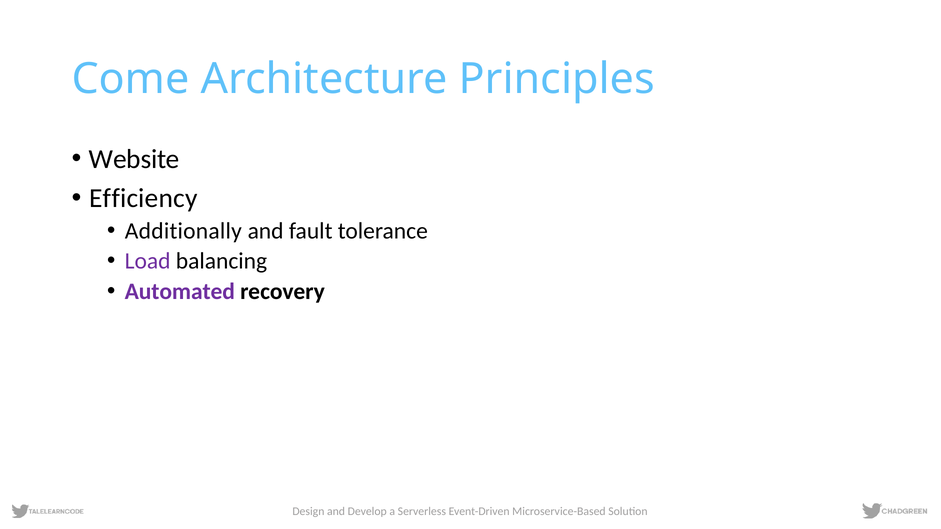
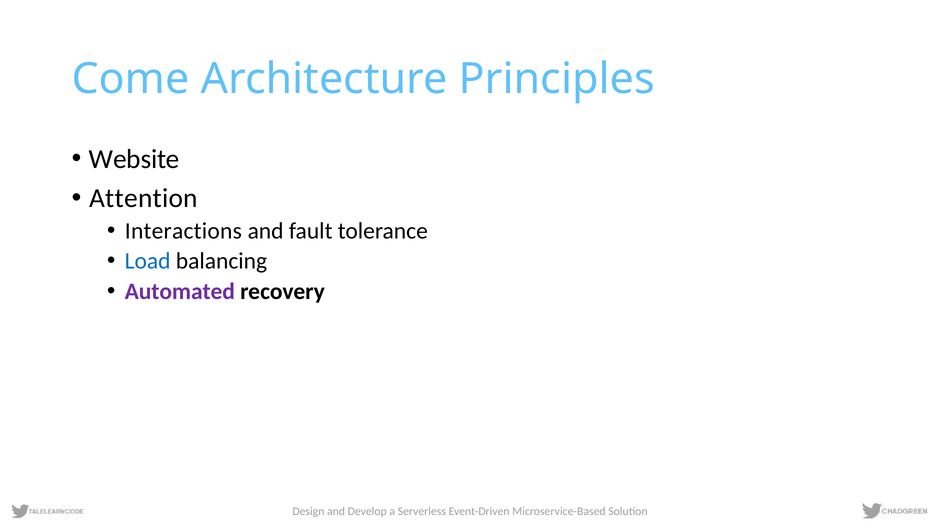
Efficiency: Efficiency -> Attention
Additionally: Additionally -> Interactions
Load colour: purple -> blue
